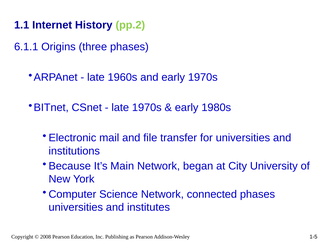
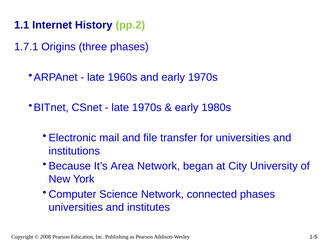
6.1.1: 6.1.1 -> 1.7.1
Main: Main -> Area
